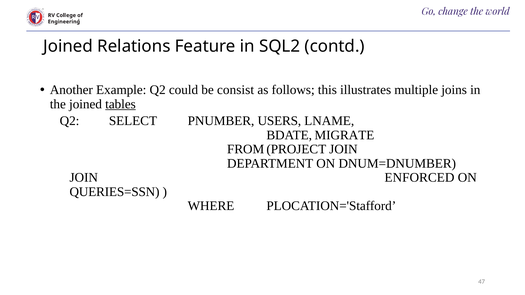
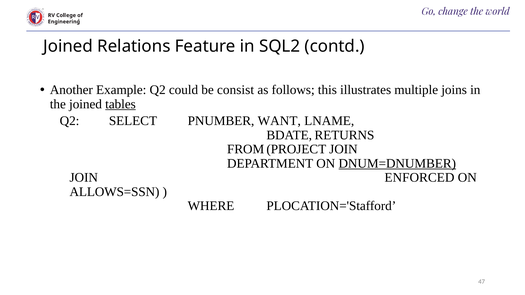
USERS: USERS -> WANT
MIGRATE: MIGRATE -> RETURNS
DNUM=DNUMBER underline: none -> present
QUERIES=SSN: QUERIES=SSN -> ALLOWS=SSN
